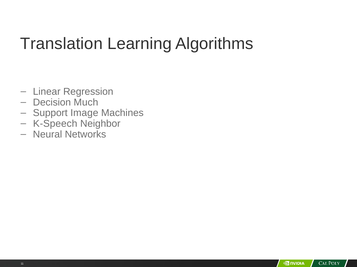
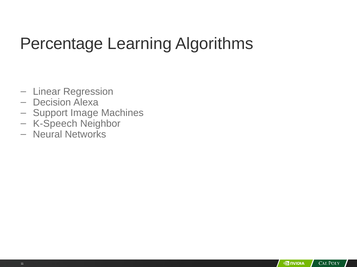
Translation: Translation -> Percentage
Much: Much -> Alexa
